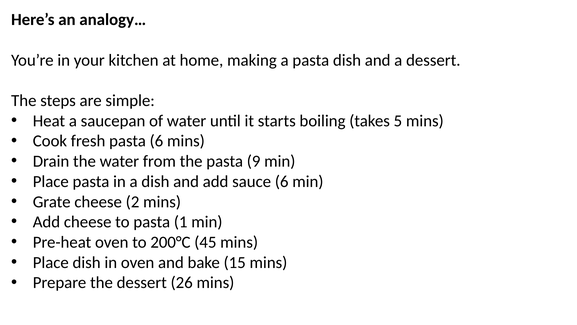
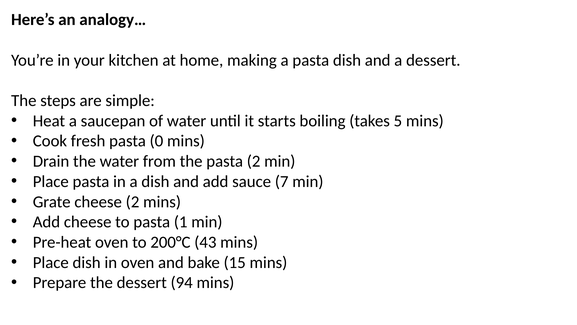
pasta 6: 6 -> 0
pasta 9: 9 -> 2
sauce 6: 6 -> 7
45: 45 -> 43
26: 26 -> 94
